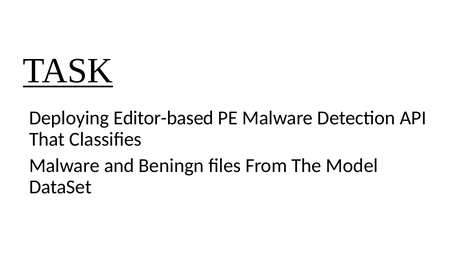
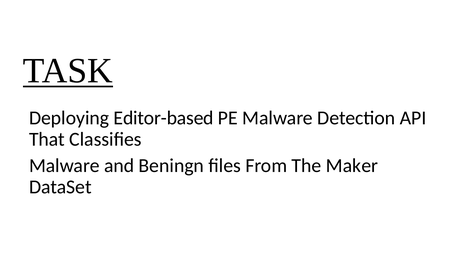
Model: Model -> Maker
